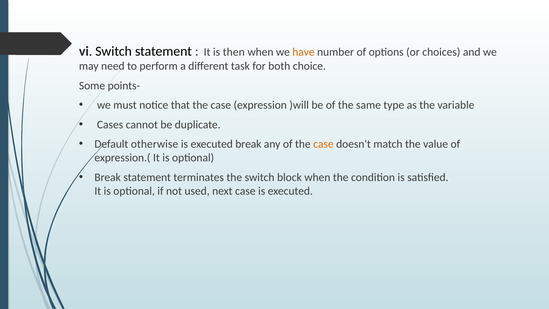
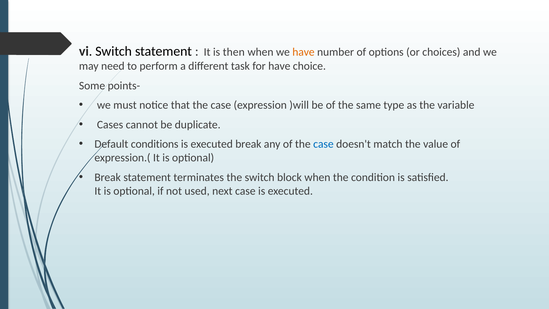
for both: both -> have
otherwise: otherwise -> conditions
case at (323, 144) colour: orange -> blue
